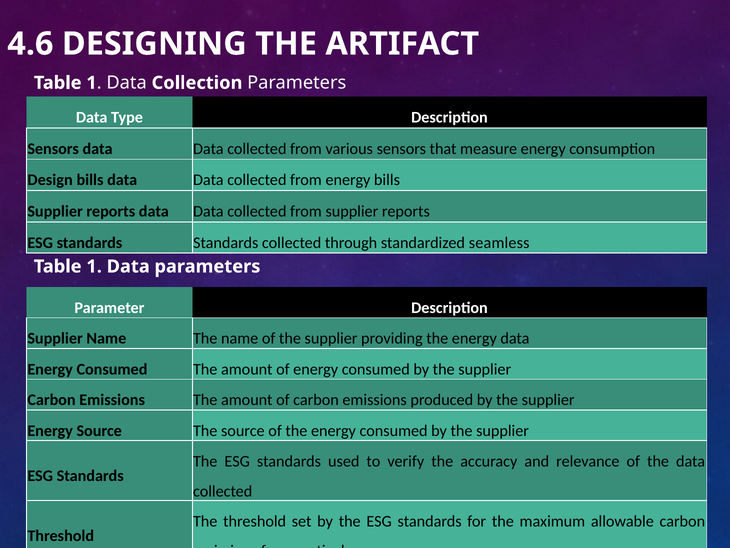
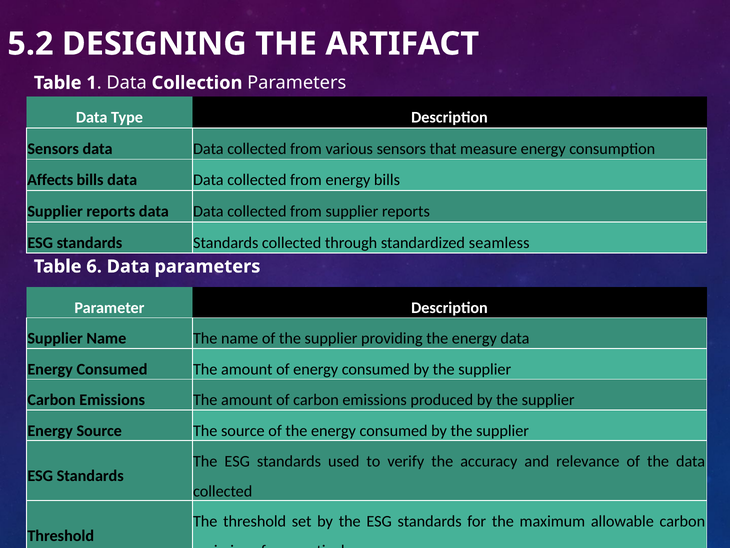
4.6: 4.6 -> 5.2
Design: Design -> Affects
1 at (94, 266): 1 -> 6
